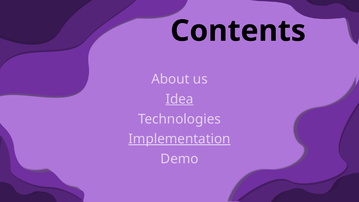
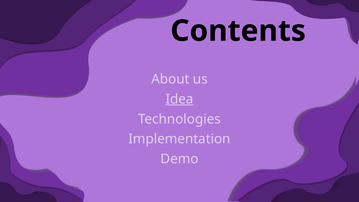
Implementation underline: present -> none
